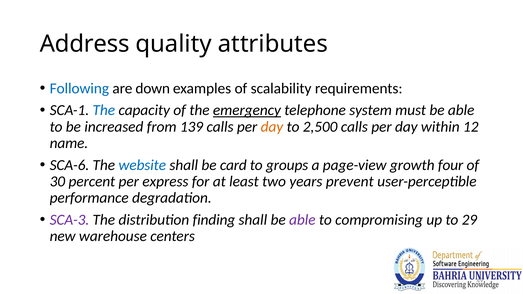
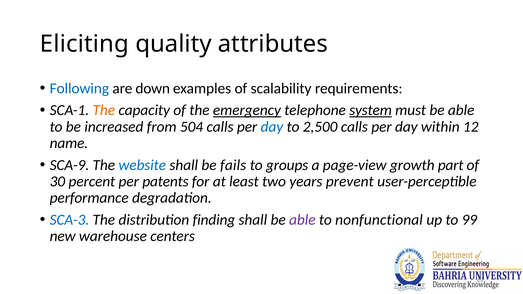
Address: Address -> Eliciting
The at (104, 110) colour: blue -> orange
system underline: none -> present
139: 139 -> 504
day at (272, 127) colour: orange -> blue
SCA-6: SCA-6 -> SCA-9
card: card -> fails
four: four -> part
express: express -> patents
SCA-3 colour: purple -> blue
compromising: compromising -> nonfunctional
29: 29 -> 99
